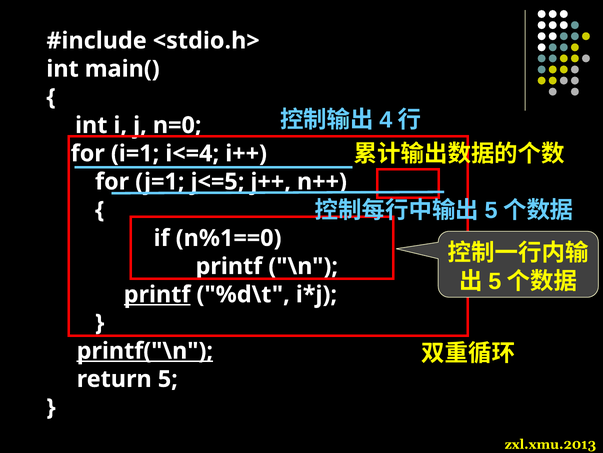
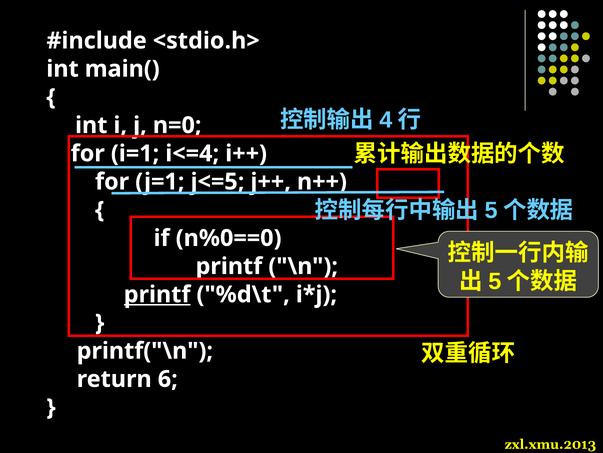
n%1==0: n%1==0 -> n%0==0
printf("\n underline: present -> none
return 5: 5 -> 6
